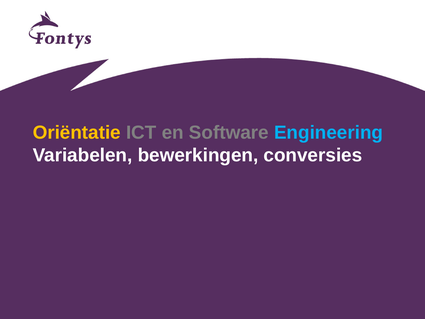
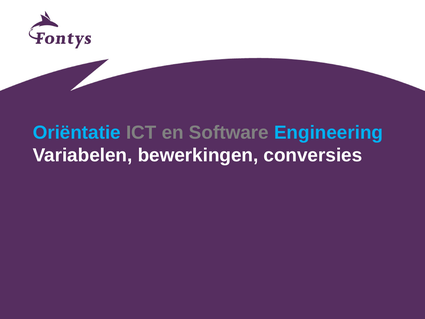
Oriëntatie colour: yellow -> light blue
